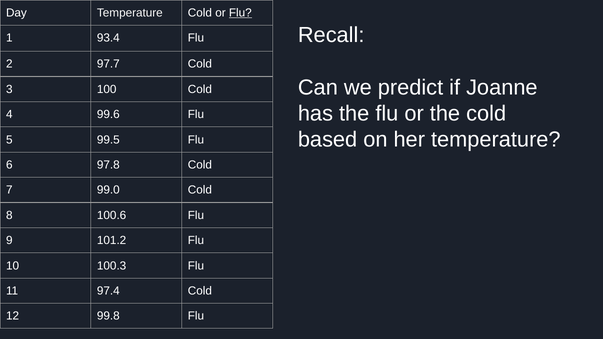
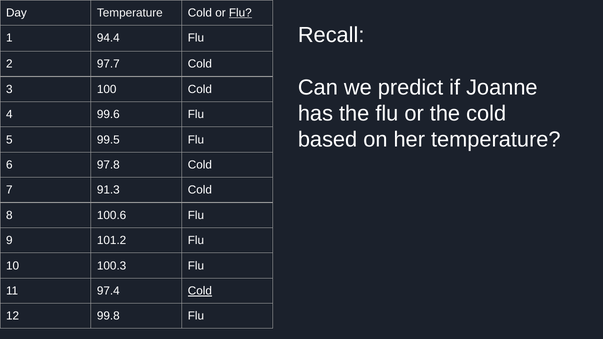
93.4: 93.4 -> 94.4
99.0: 99.0 -> 91.3
Cold at (200, 291) underline: none -> present
